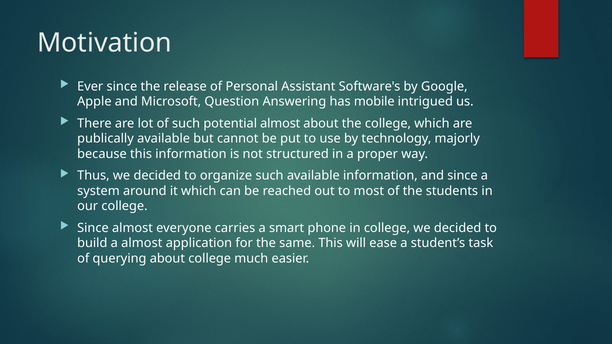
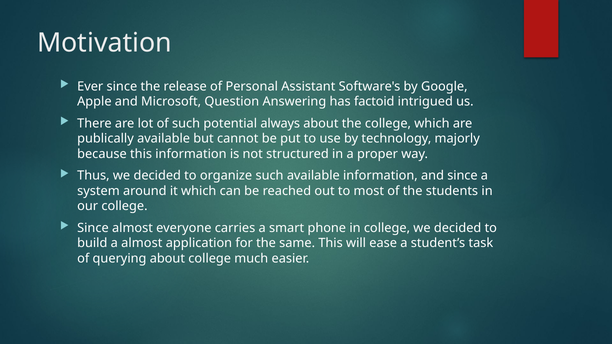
mobile: mobile -> factoid
potential almost: almost -> always
